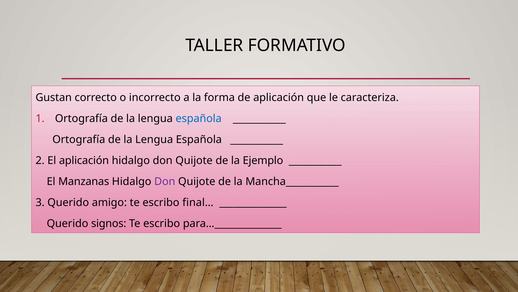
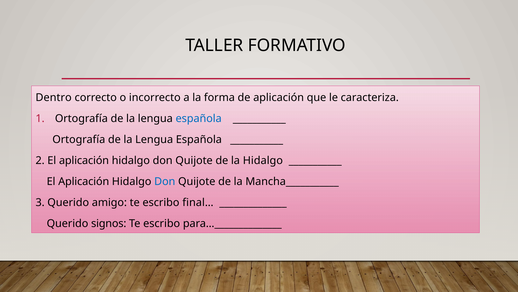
Gustan: Gustan -> Dentro
la Ejemplo: Ejemplo -> Hidalgo
Manzanas at (84, 181): Manzanas -> Aplicación
Don at (165, 181) colour: purple -> blue
